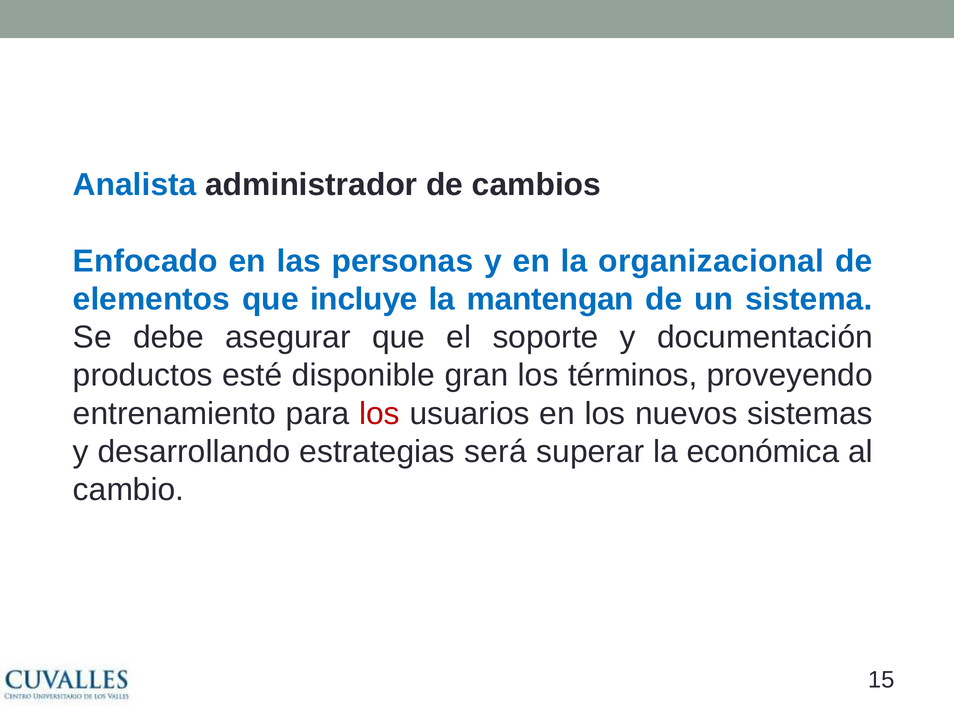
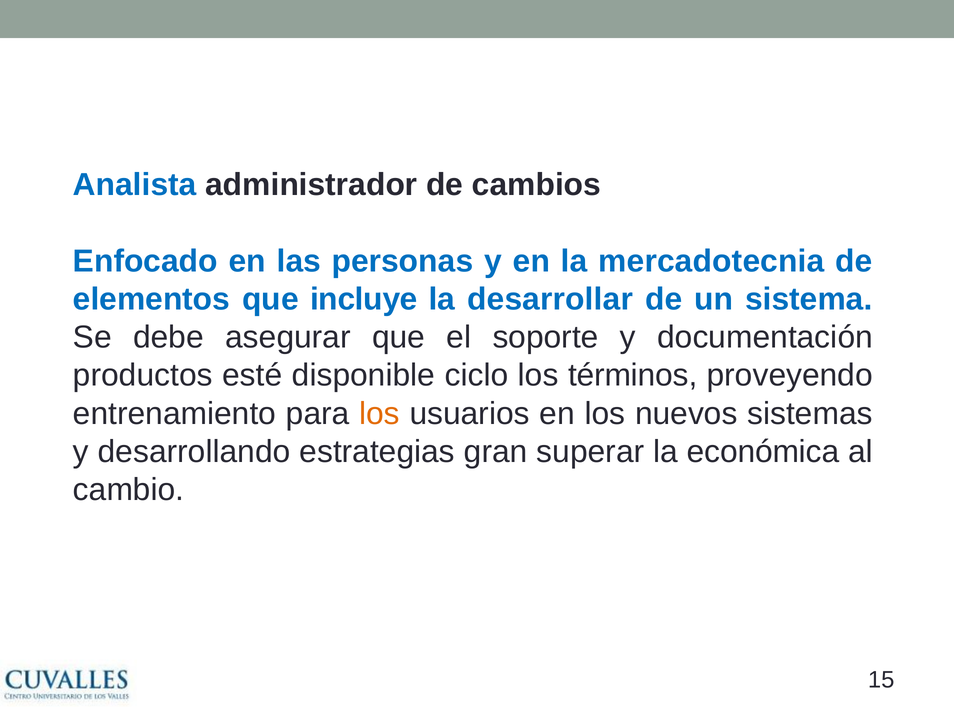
organizacional: organizacional -> mercadotecnia
mantengan: mantengan -> desarrollar
gran: gran -> ciclo
los at (380, 414) colour: red -> orange
será: será -> gran
